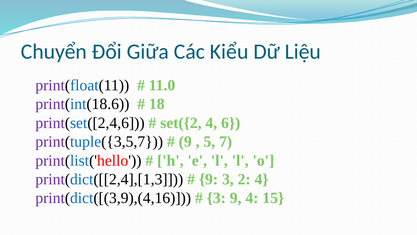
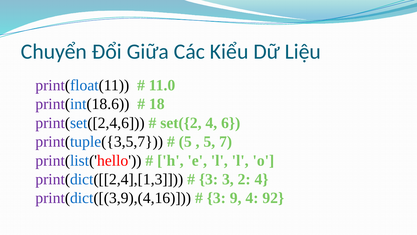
9 at (185, 141): 9 -> 5
9 at (209, 179): 9 -> 3
15: 15 -> 92
